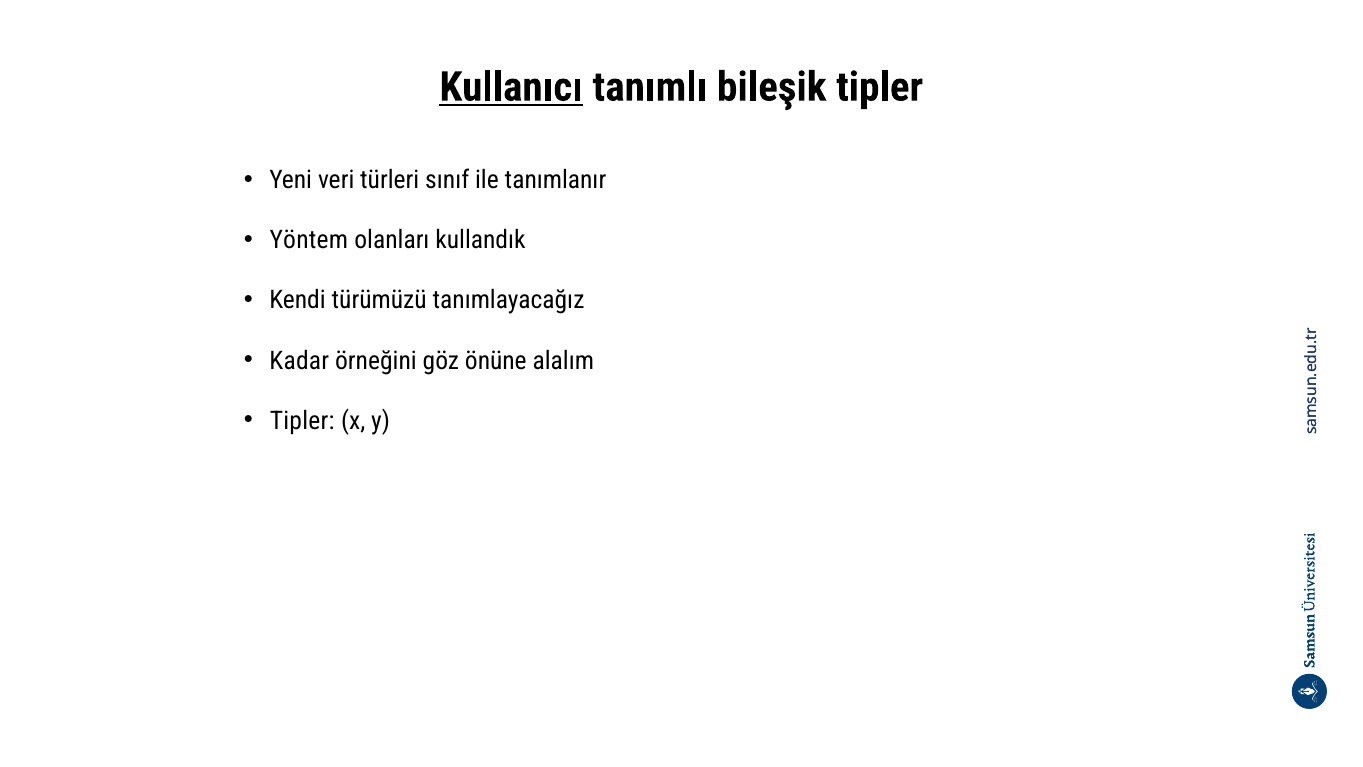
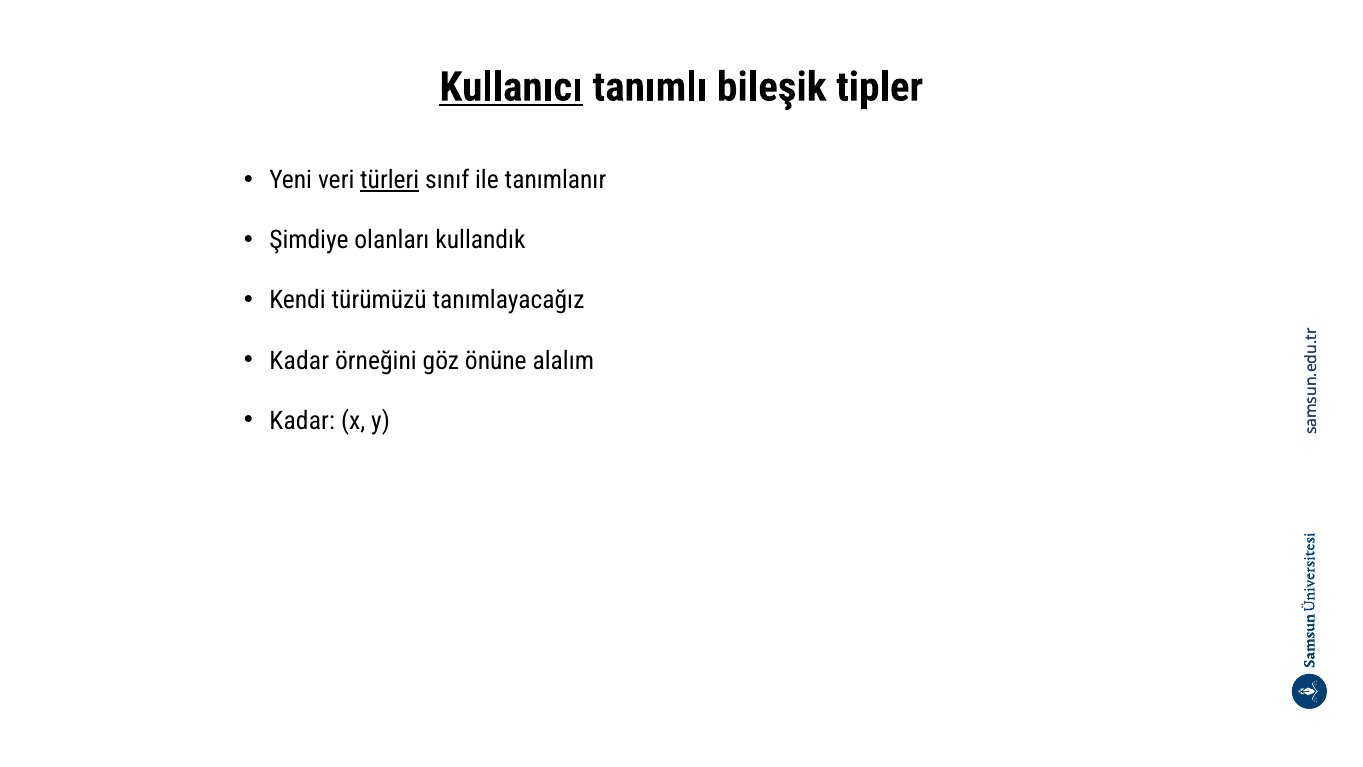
türleri underline: none -> present
Yöntem: Yöntem -> Şimdiye
Tipler at (302, 421): Tipler -> Kadar
